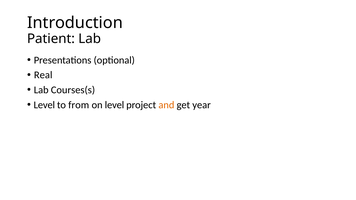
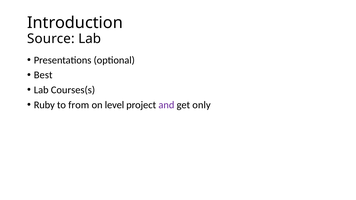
Patient: Patient -> Source
Real: Real -> Best
Level at (44, 105): Level -> Ruby
and colour: orange -> purple
year: year -> only
